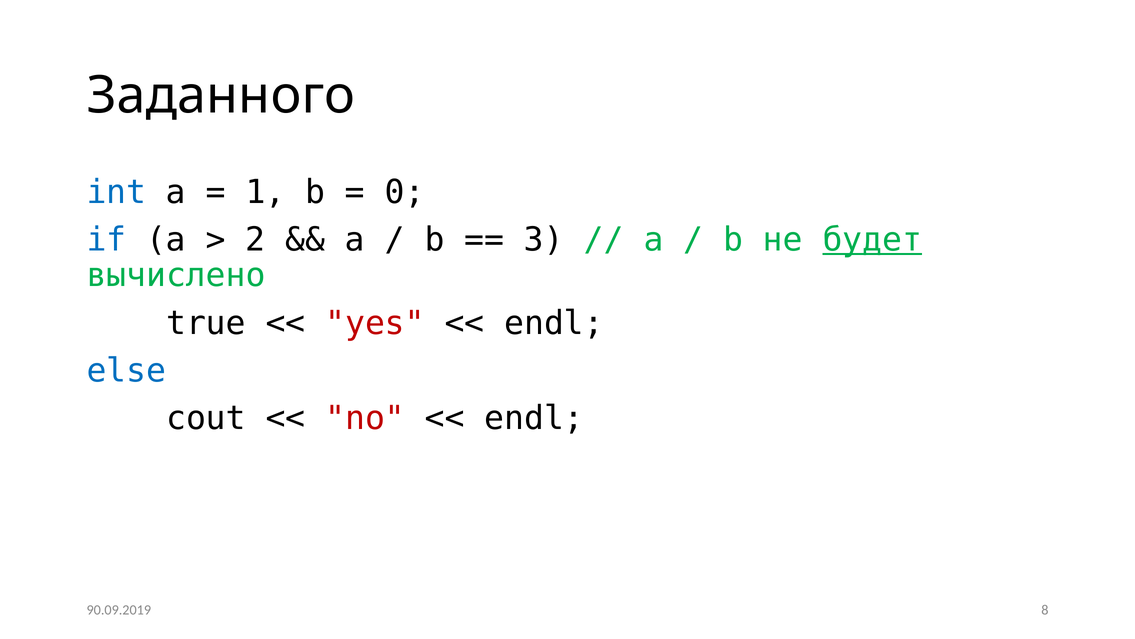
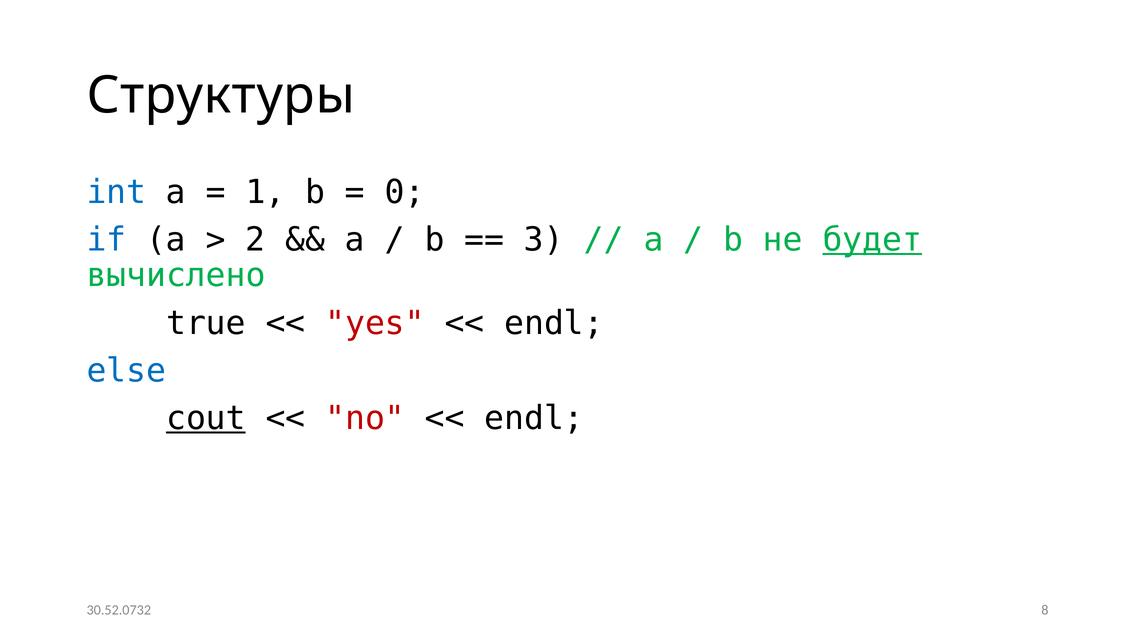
Заданного: Заданного -> Структуры
cout underline: none -> present
90.09.2019: 90.09.2019 -> 30.52.0732
